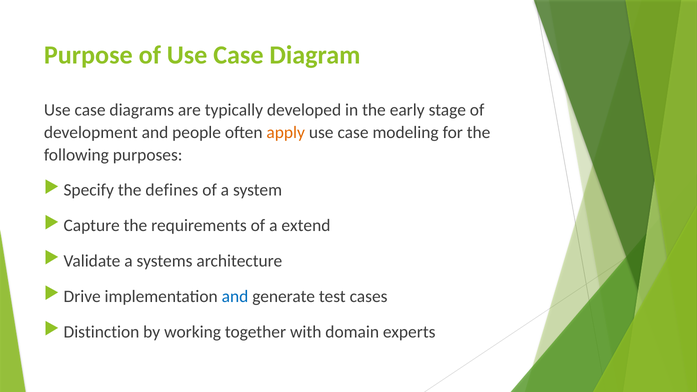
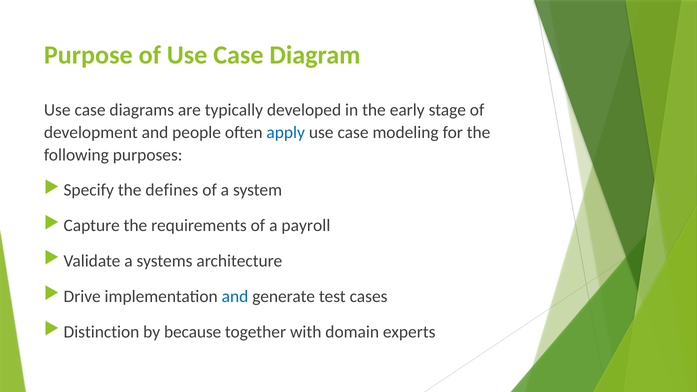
apply colour: orange -> blue
extend: extend -> payroll
working: working -> because
